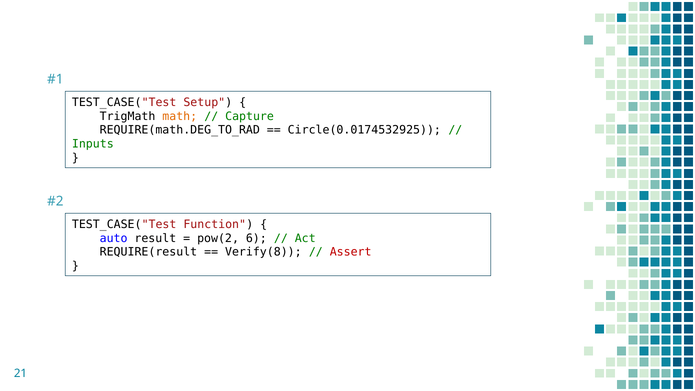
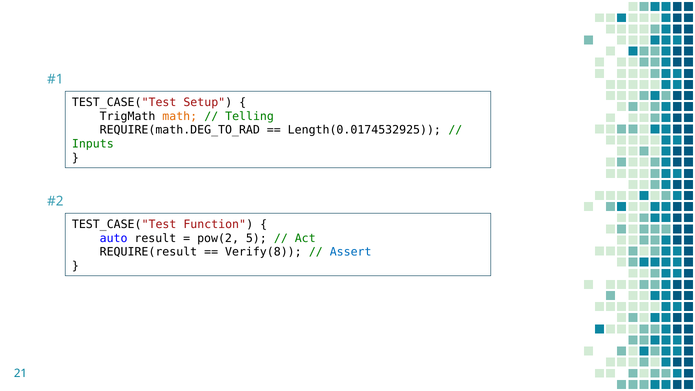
Capture: Capture -> Telling
Circle(0.0174532925: Circle(0.0174532925 -> Length(0.0174532925
6: 6 -> 5
Assert colour: red -> blue
